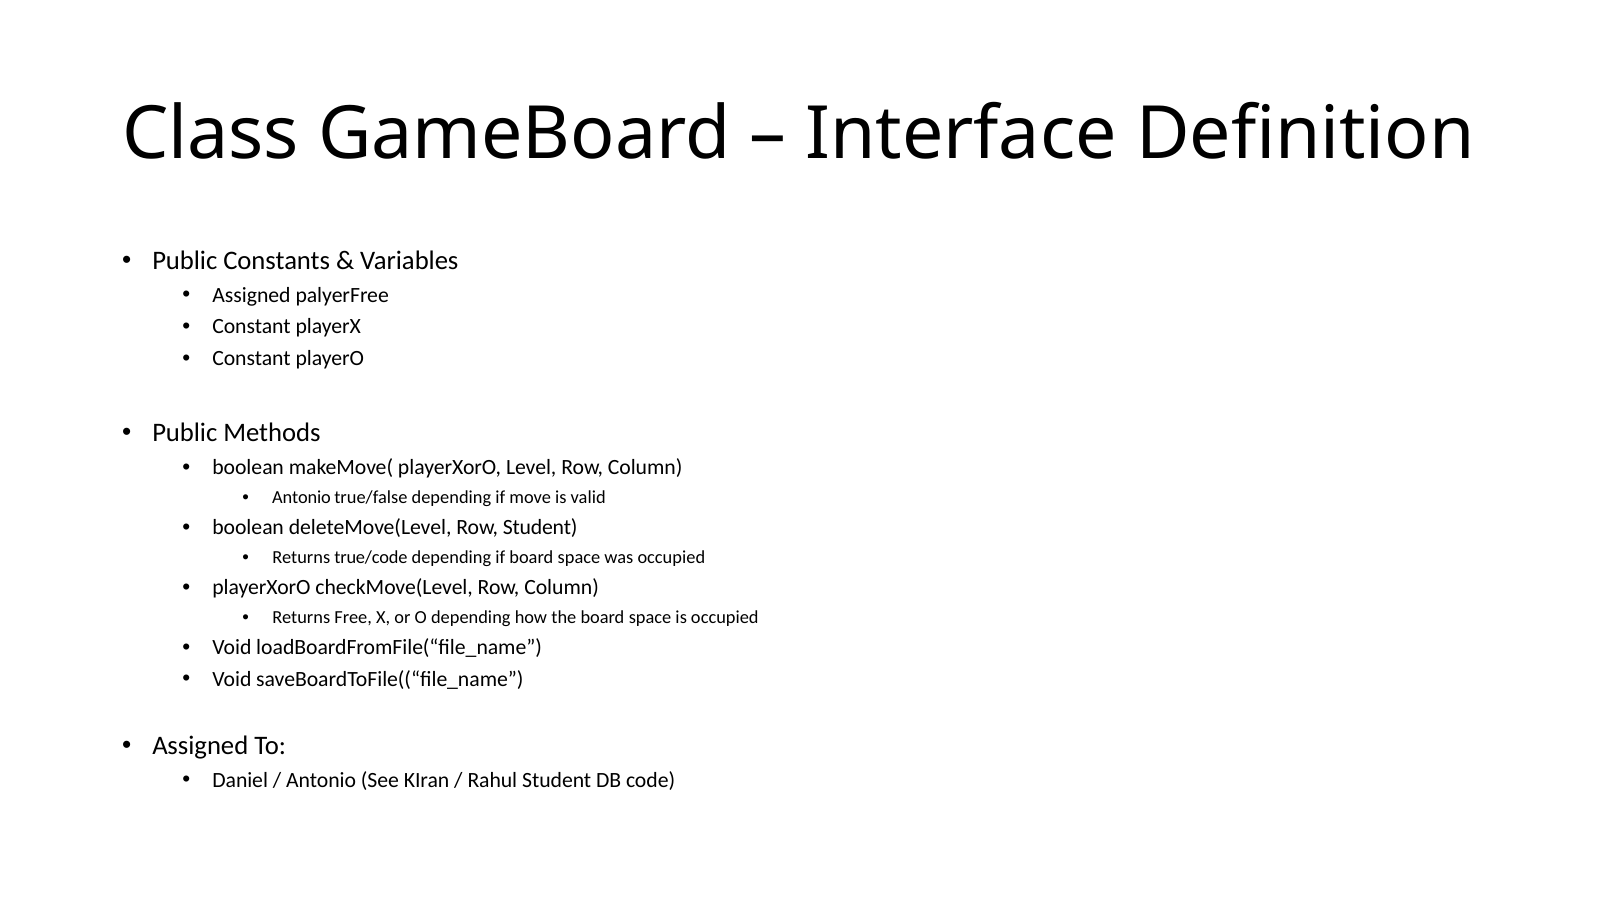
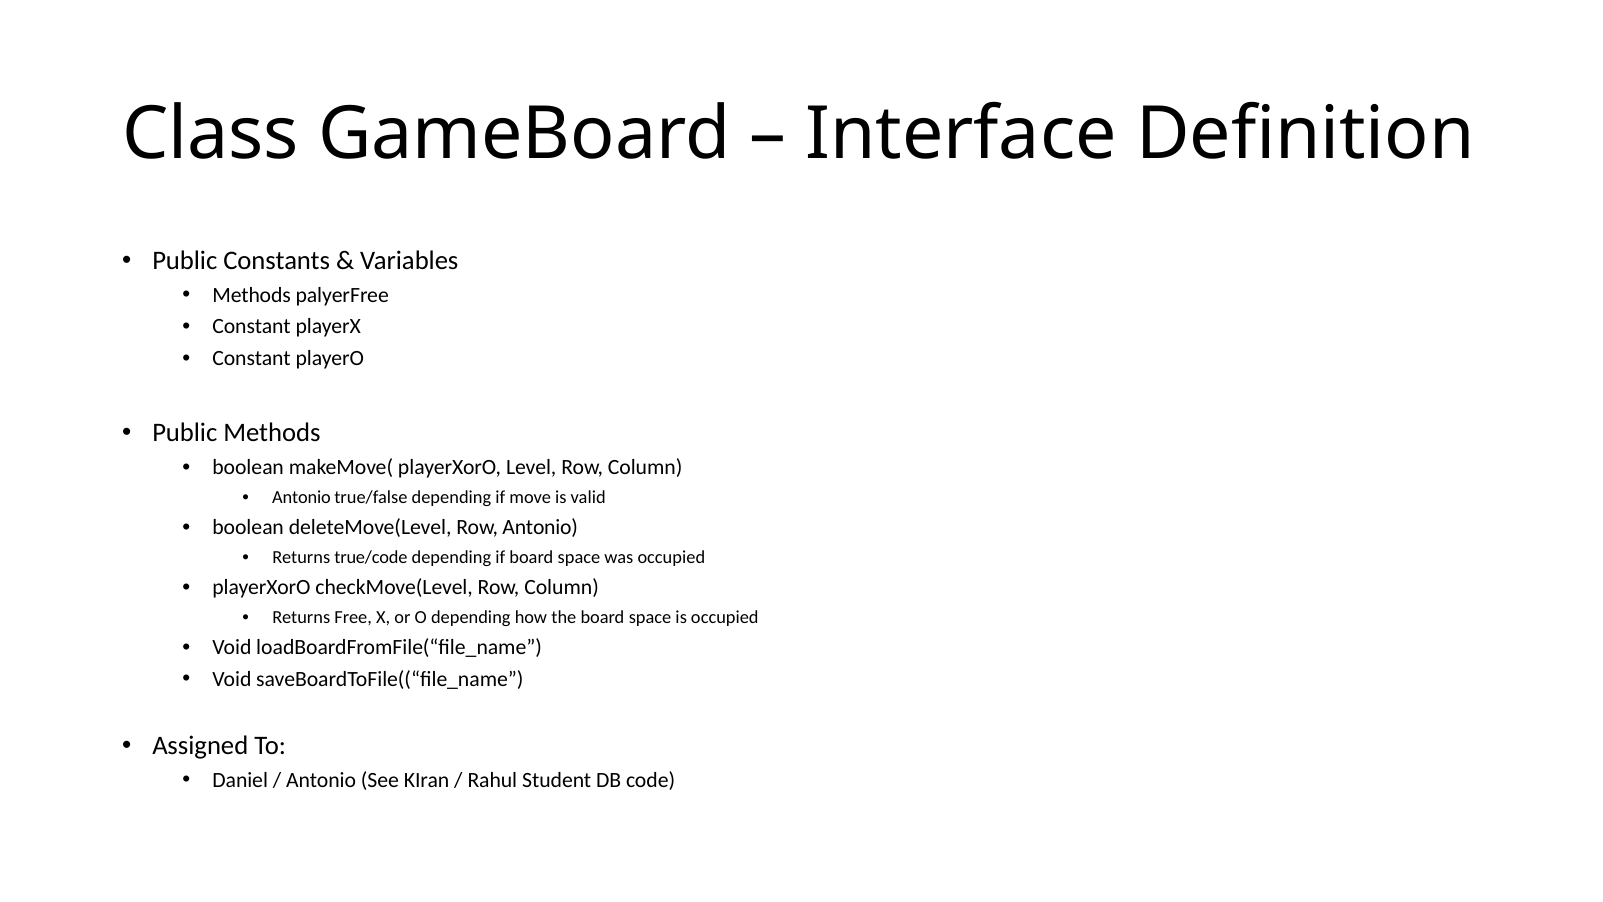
Assigned at (252, 295): Assigned -> Methods
Row Student: Student -> Antonio
